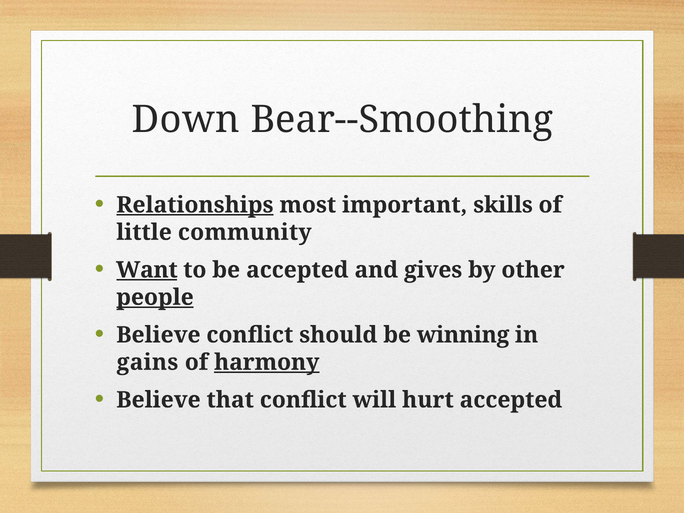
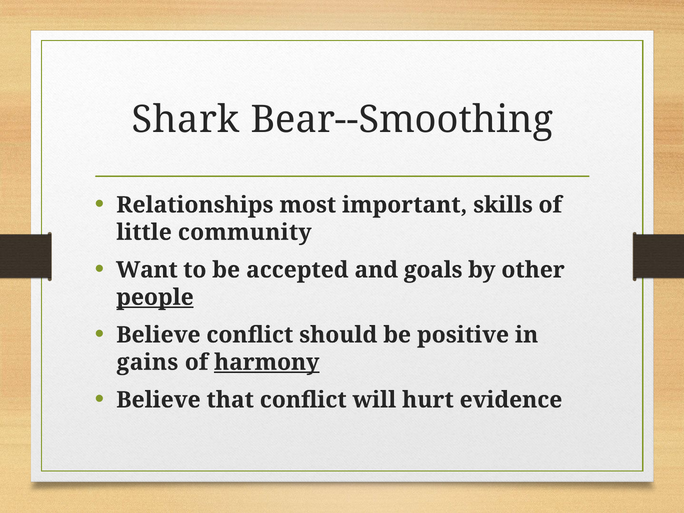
Down: Down -> Shark
Relationships underline: present -> none
Want underline: present -> none
gives: gives -> goals
winning: winning -> positive
hurt accepted: accepted -> evidence
